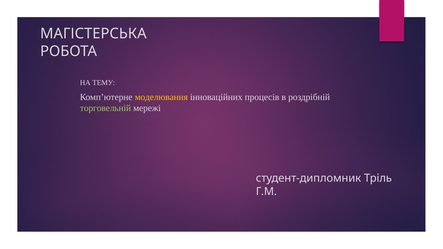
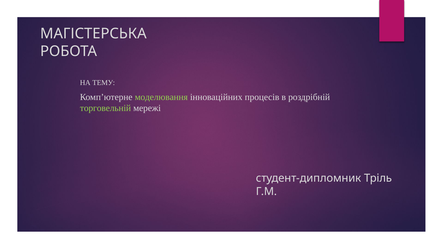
моделювання colour: yellow -> light green
